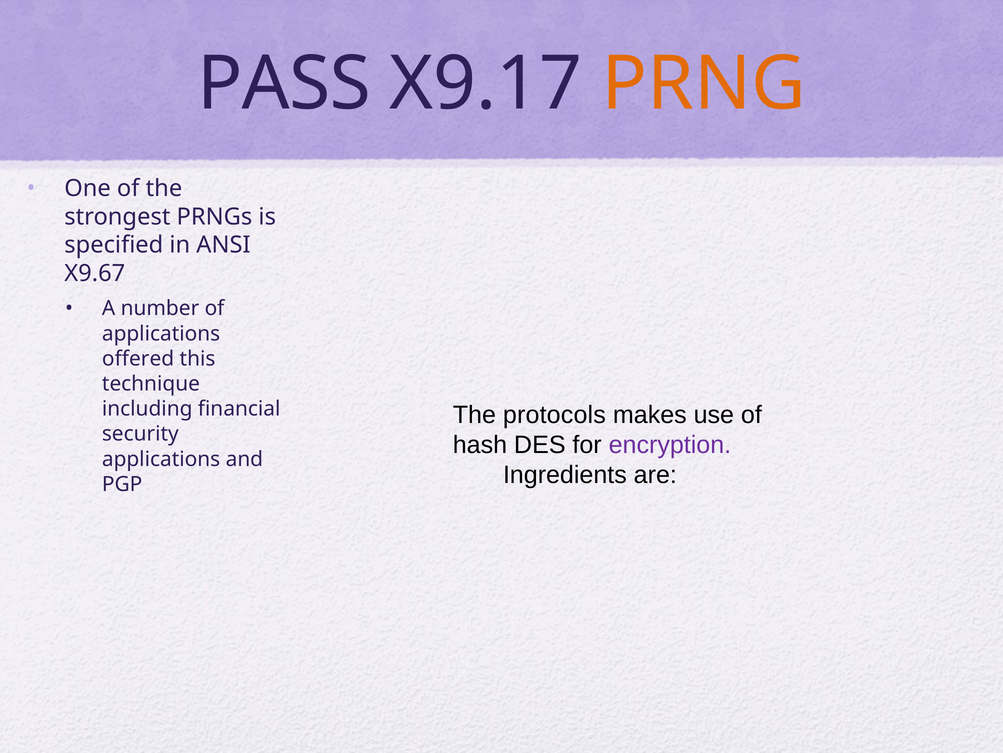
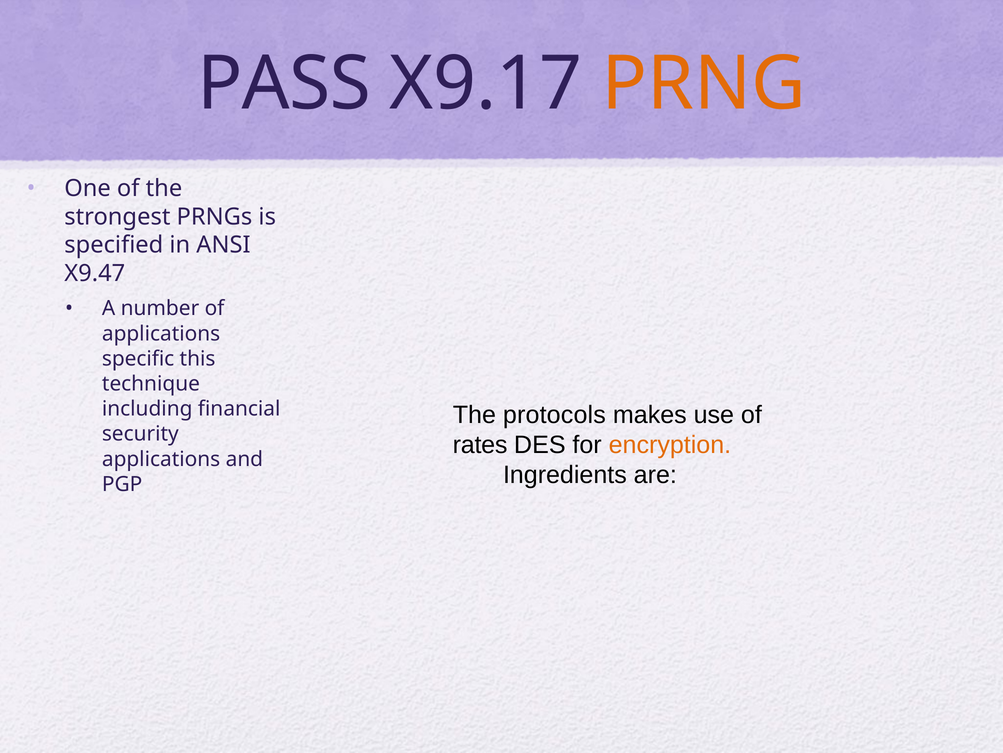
X9.67: X9.67 -> X9.47
offered: offered -> specific
hash: hash -> rates
encryption colour: purple -> orange
